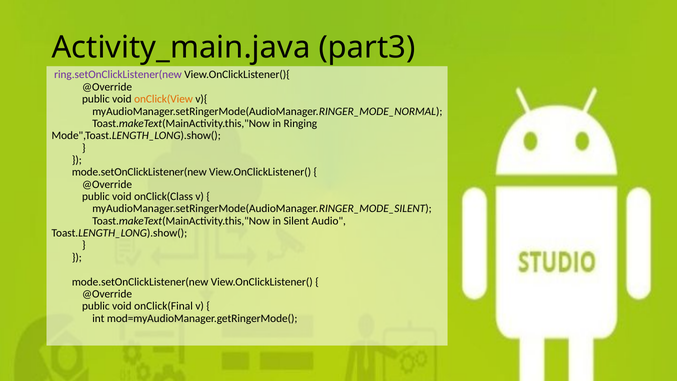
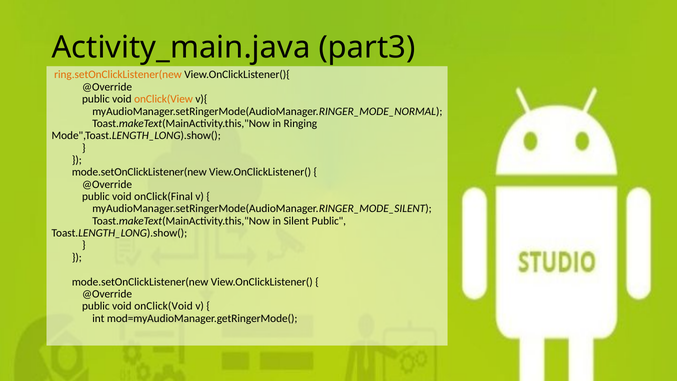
ring.setOnClickListener(new colour: purple -> orange
onClick(Class: onClick(Class -> onClick(Final
Silent Audio: Audio -> Public
onClick(Final: onClick(Final -> onClick(Void
